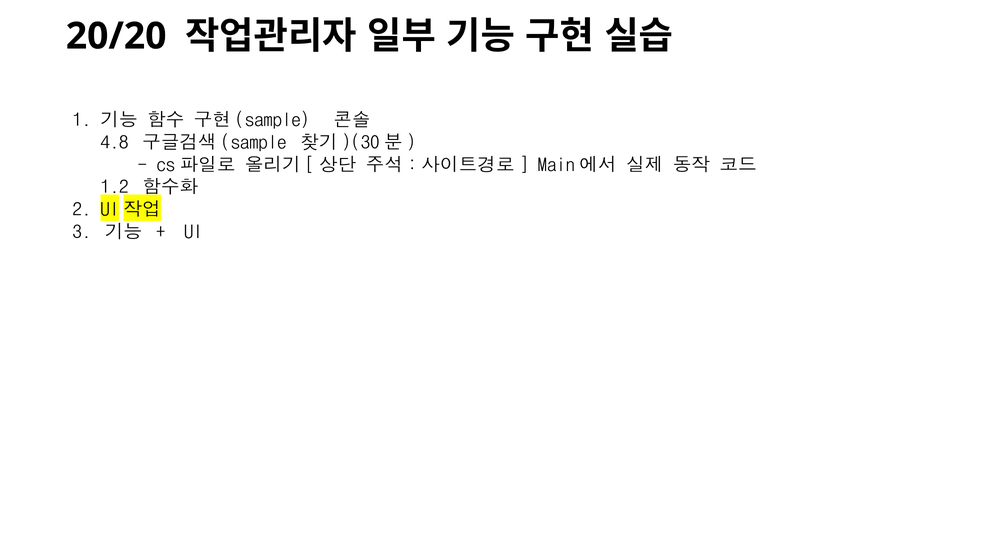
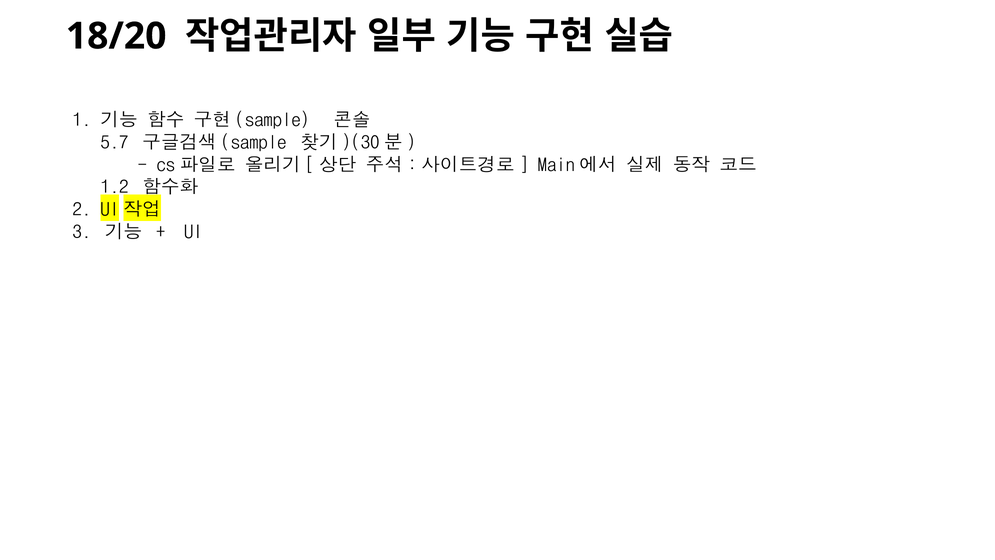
20/20: 20/20 -> 18/20
4.8: 4.8 -> 5.7
